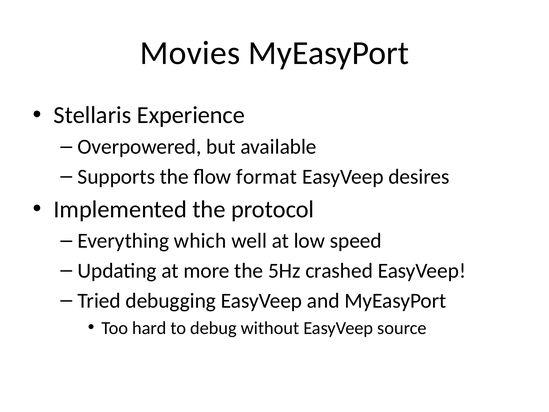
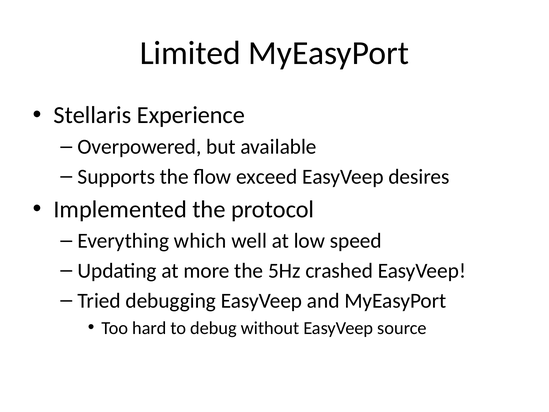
Movies: Movies -> Limited
format: format -> exceed
